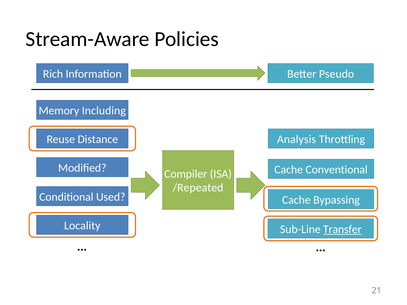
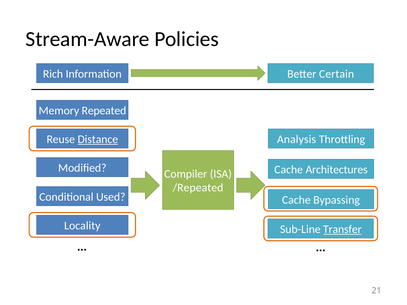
Pseudo: Pseudo -> Certain
Including: Including -> Repeated
Distance underline: none -> present
Conventional: Conventional -> Architectures
